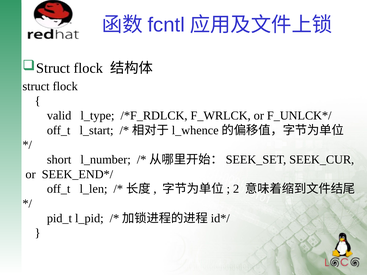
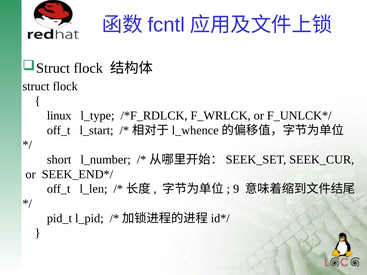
valid: valid -> linux
2: 2 -> 9
